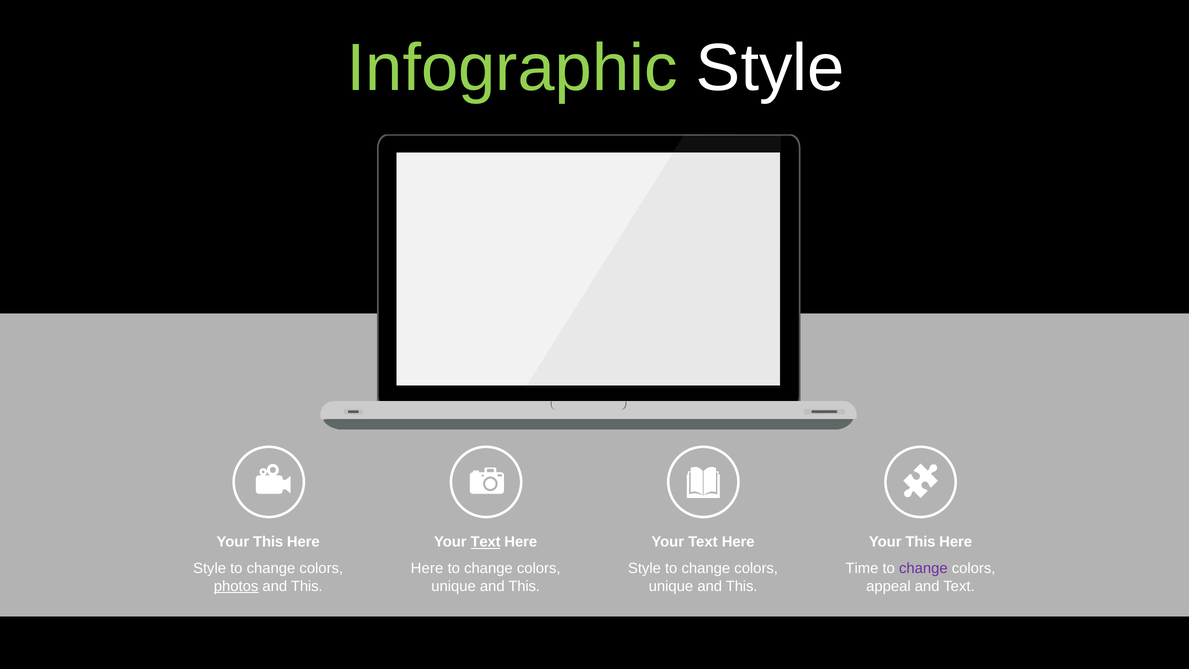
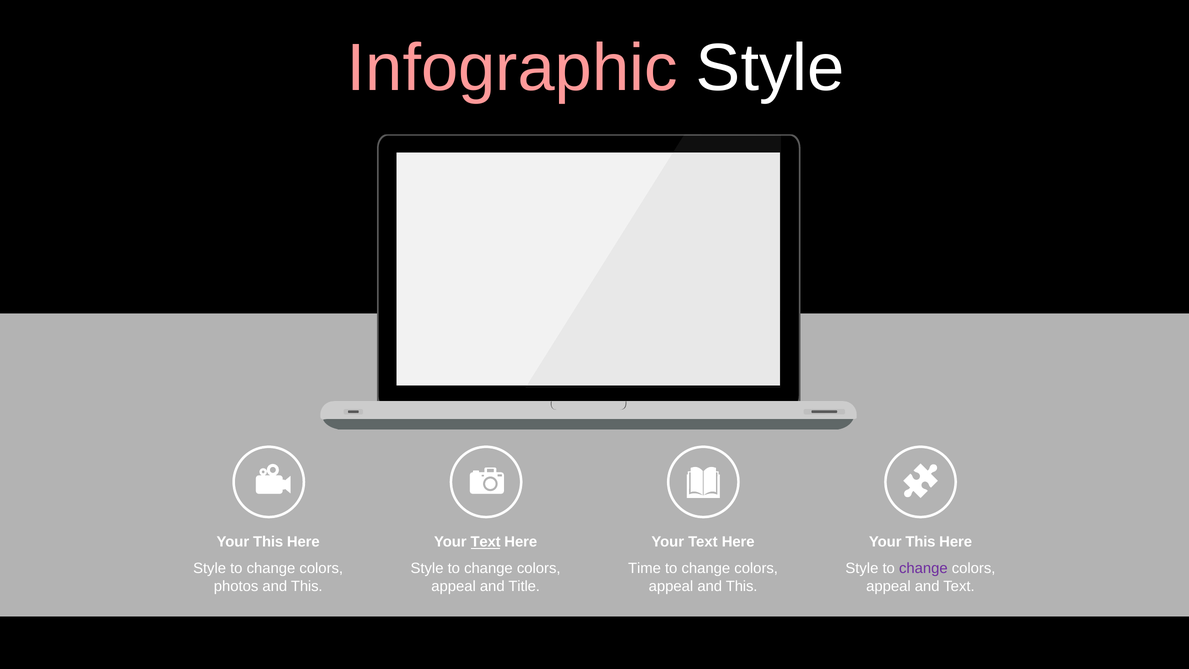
Infographic colour: light green -> pink
Here at (427, 568): Here -> Style
Style at (644, 568): Style -> Time
Time at (862, 568): Time -> Style
photos underline: present -> none
unique at (454, 586): unique -> appeal
This at (524, 586): This -> Title
unique at (671, 586): unique -> appeal
